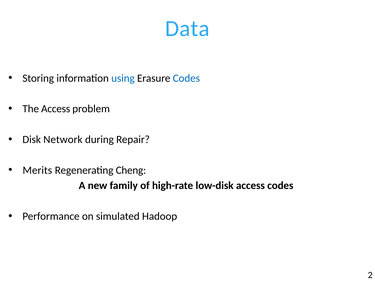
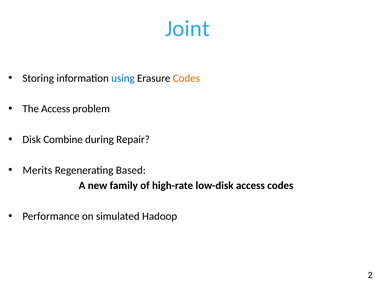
Data: Data -> Joint
Codes at (186, 78) colour: blue -> orange
Network: Network -> Combine
Cheng: Cheng -> Based
